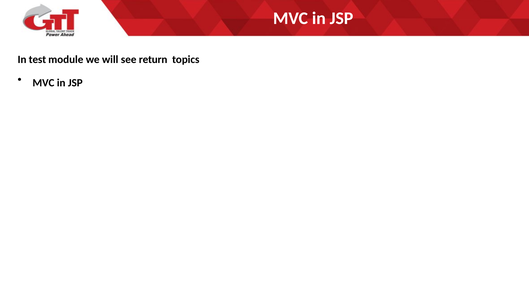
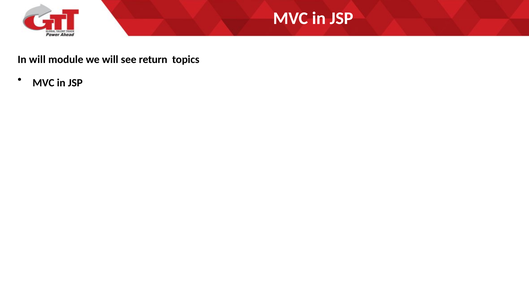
In test: test -> will
